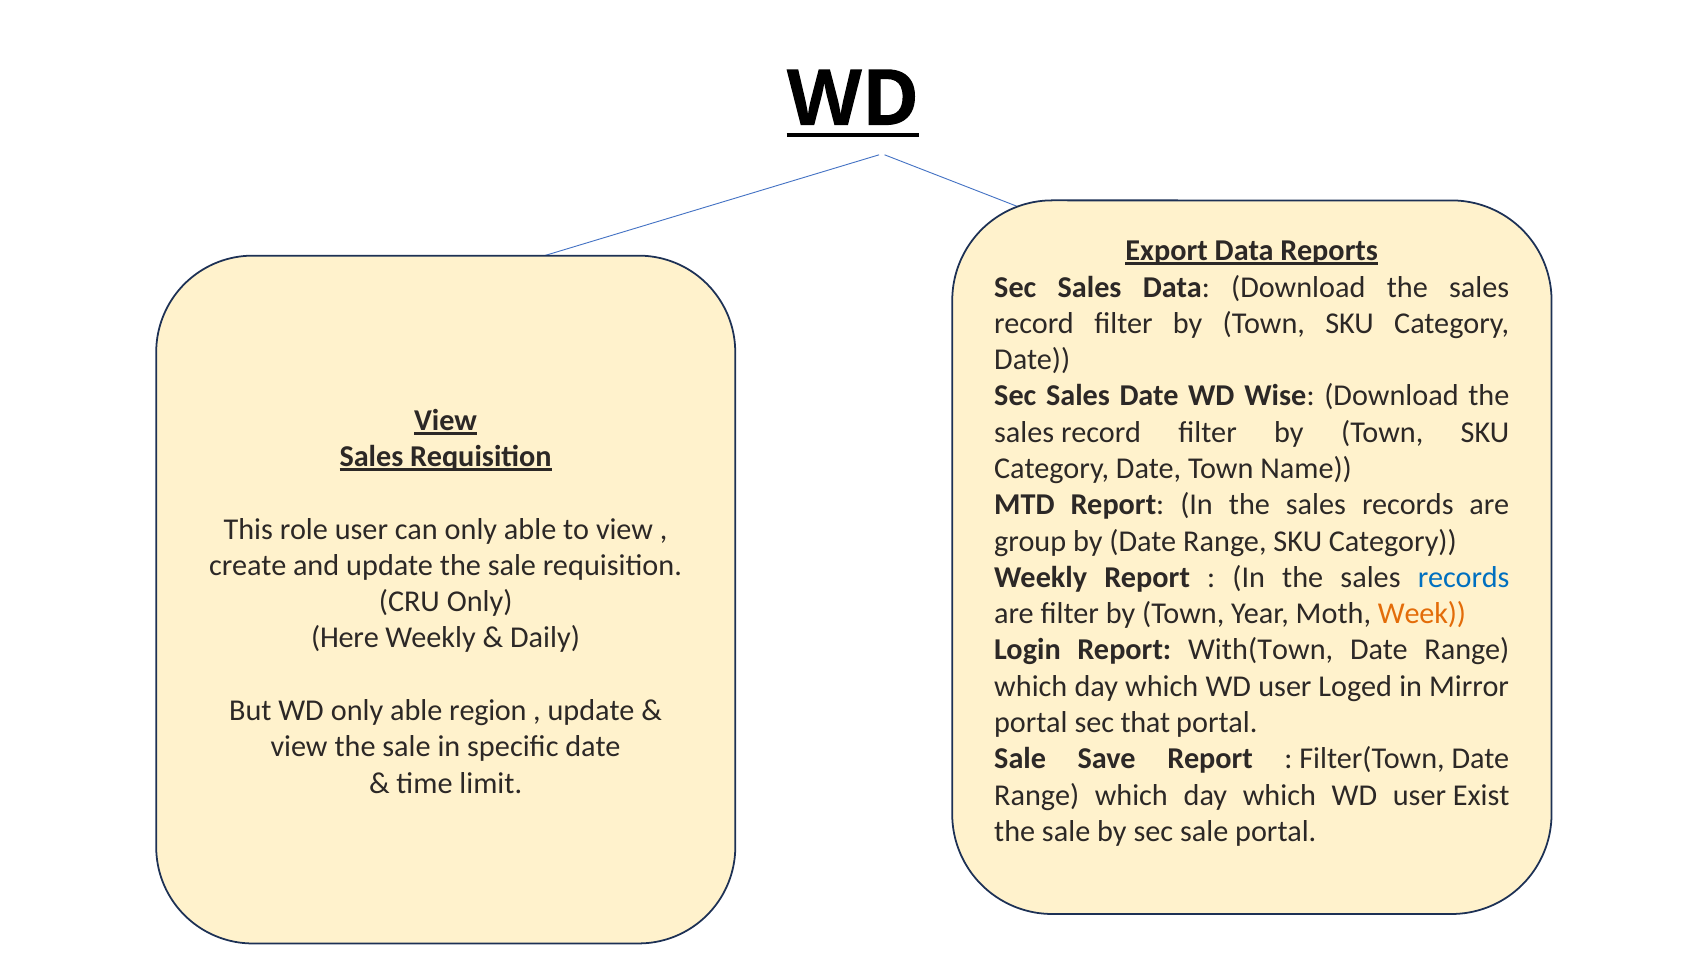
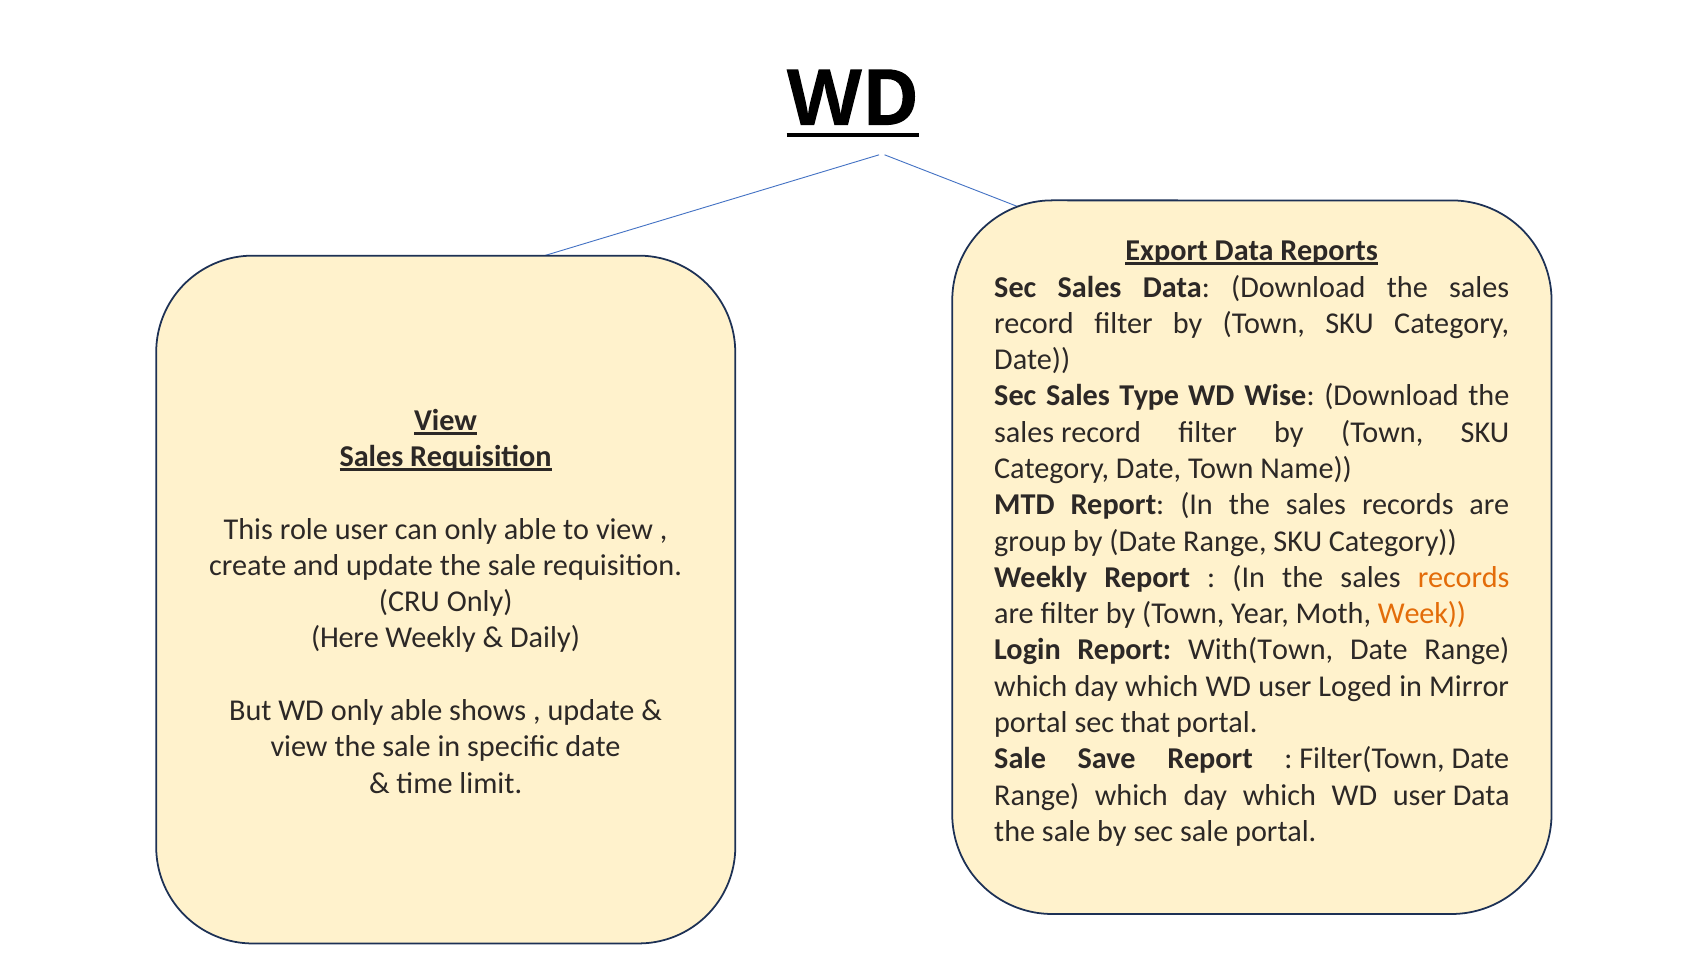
Sales Date: Date -> Type
records at (1464, 577) colour: blue -> orange
region: region -> shows
user Exist: Exist -> Data
